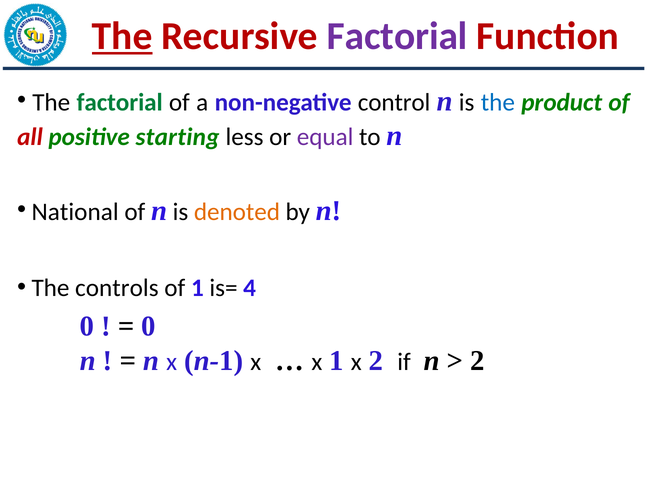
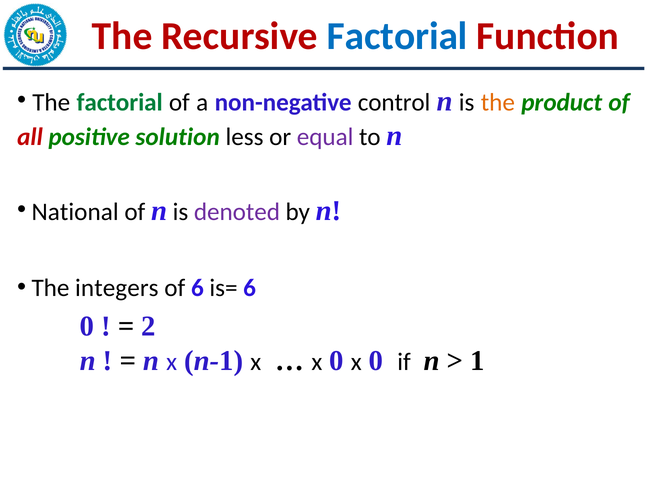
The at (122, 36) underline: present -> none
Factorial at (397, 36) colour: purple -> blue
the at (498, 102) colour: blue -> orange
starting: starting -> solution
denoted colour: orange -> purple
controls: controls -> integers
of 1: 1 -> 6
is= 4: 4 -> 6
0 at (148, 326): 0 -> 2
1 at (337, 361): 1 -> 0
2 at (376, 361): 2 -> 0
2 at (477, 361): 2 -> 1
